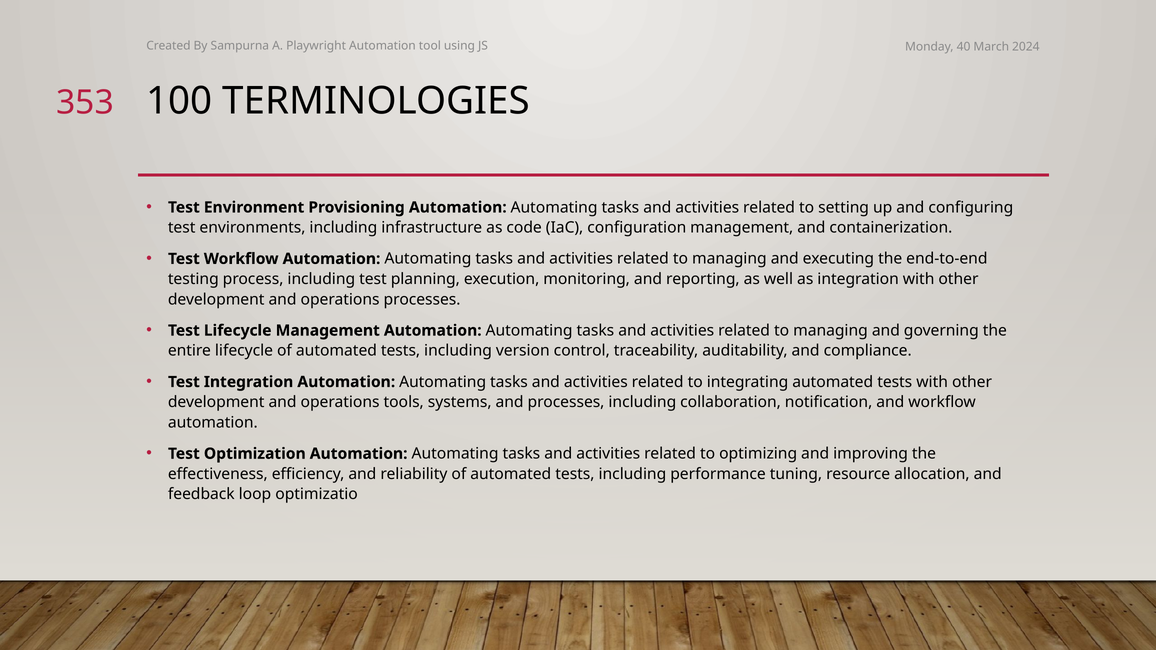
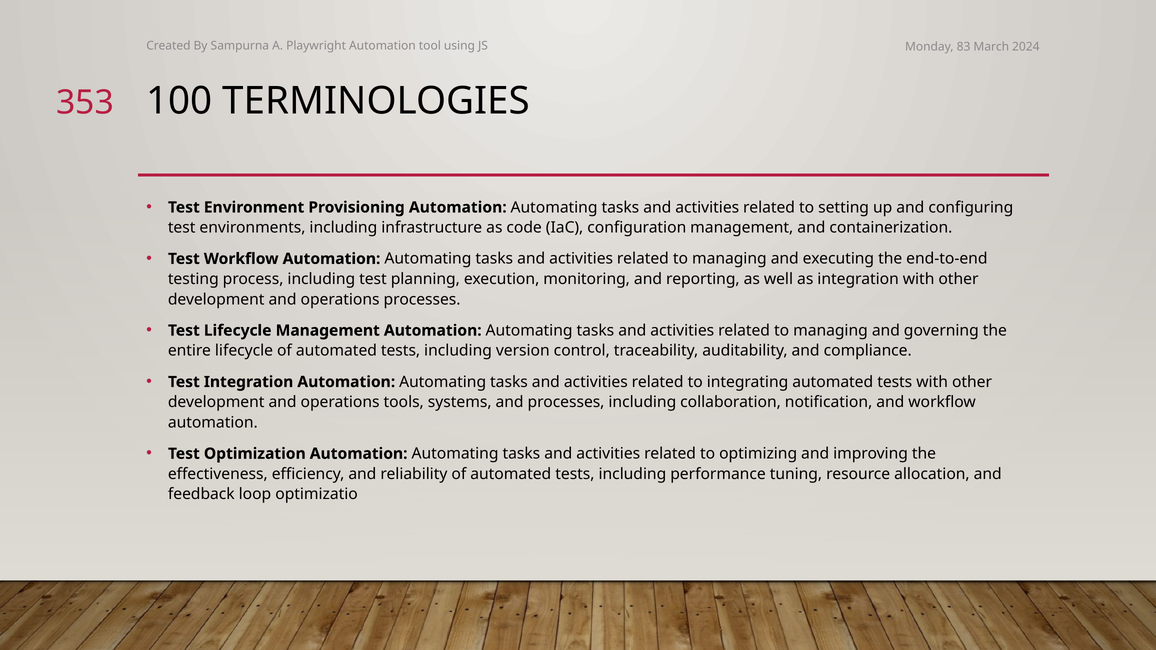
40: 40 -> 83
